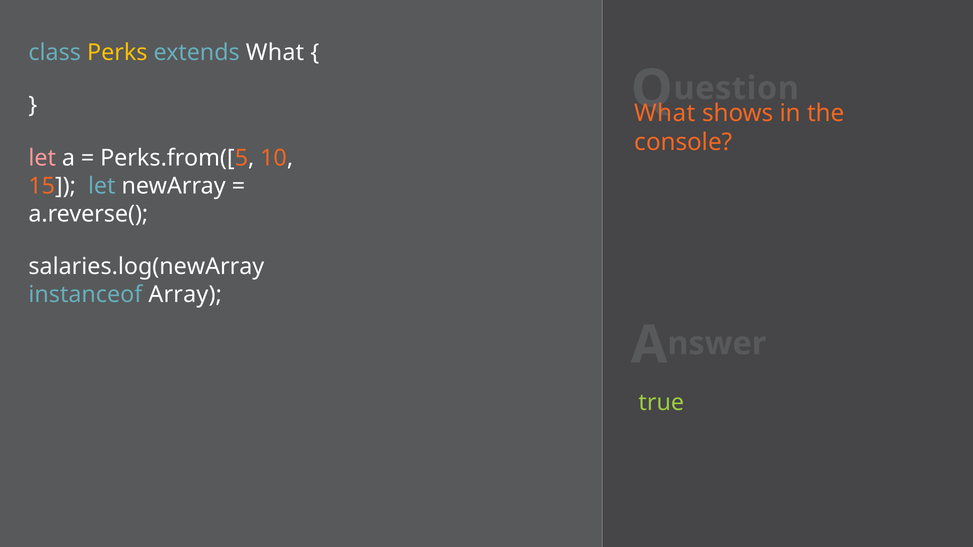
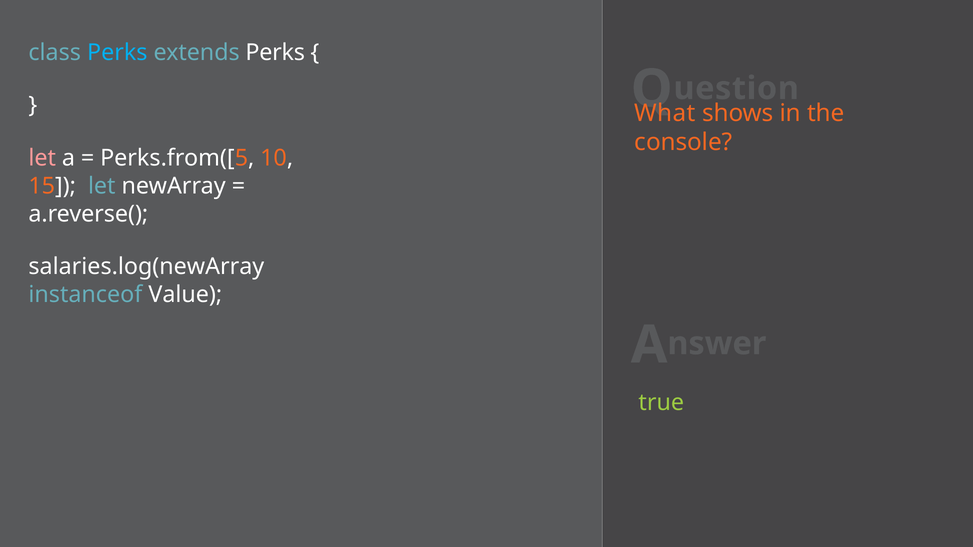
Perks at (117, 53) colour: yellow -> light blue
extends What: What -> Perks
Array: Array -> Value
